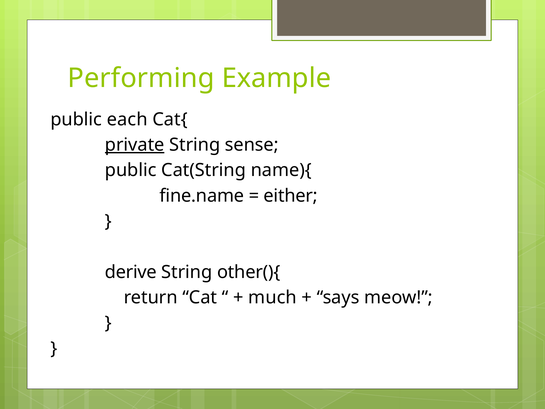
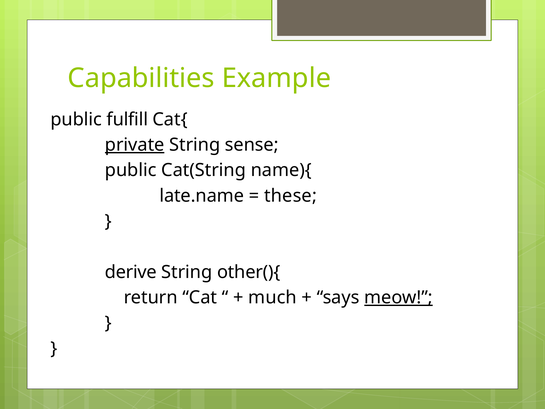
Performing: Performing -> Capabilities
each: each -> fulfill
fine.name: fine.name -> late.name
either: either -> these
meow underline: none -> present
